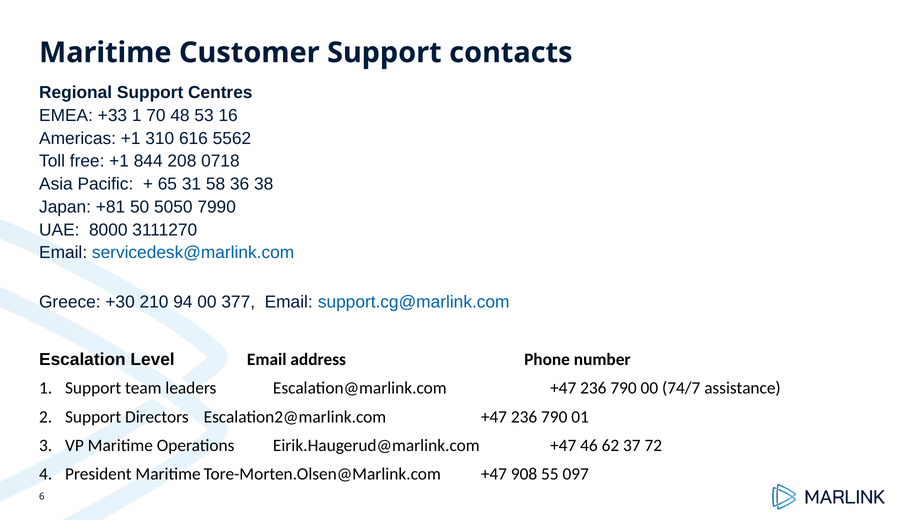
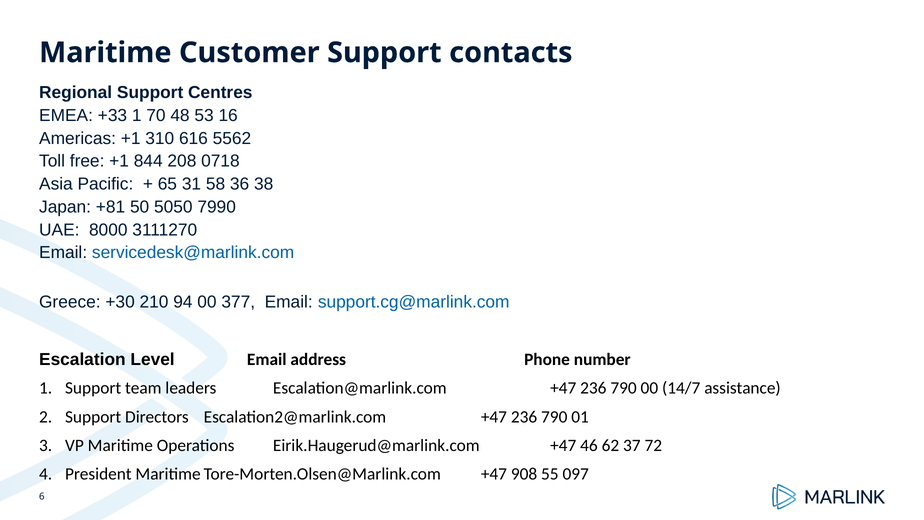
74/7: 74/7 -> 14/7
